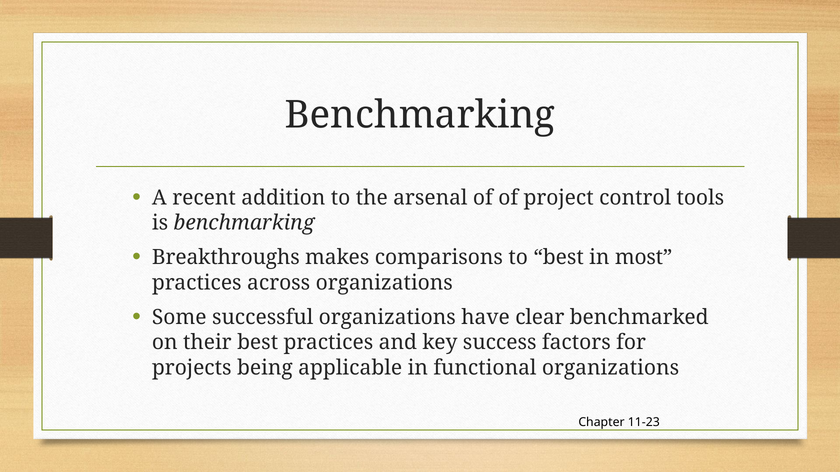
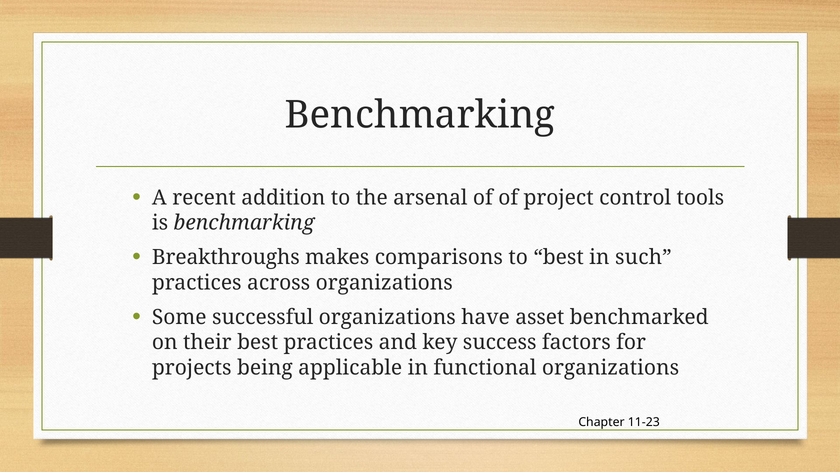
most: most -> such
clear: clear -> asset
